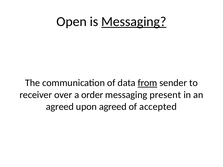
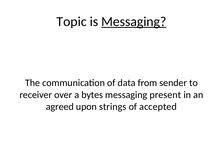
Open: Open -> Topic
from underline: present -> none
order: order -> bytes
upon agreed: agreed -> strings
